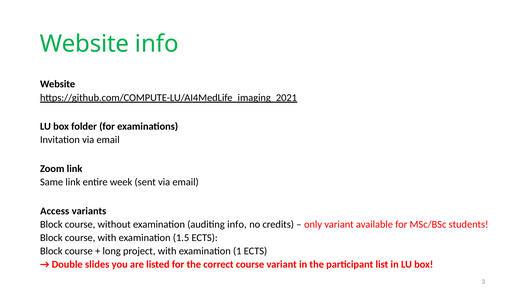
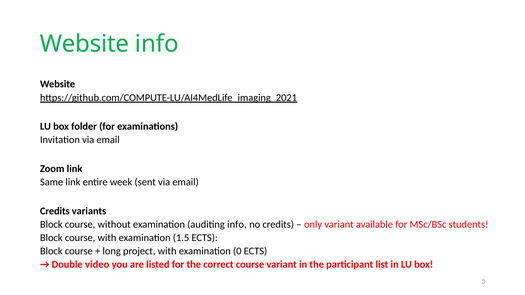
Access at (55, 211): Access -> Credits
1: 1 -> 0
slides: slides -> video
